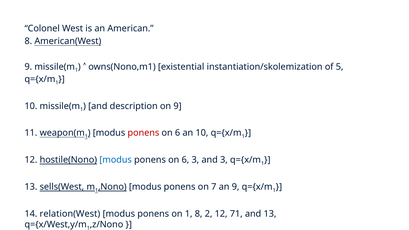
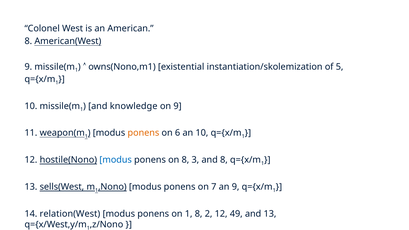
description: description -> knowledge
ponens at (143, 133) colour: red -> orange
6 at (185, 160): 6 -> 8
and 3: 3 -> 8
71: 71 -> 49
